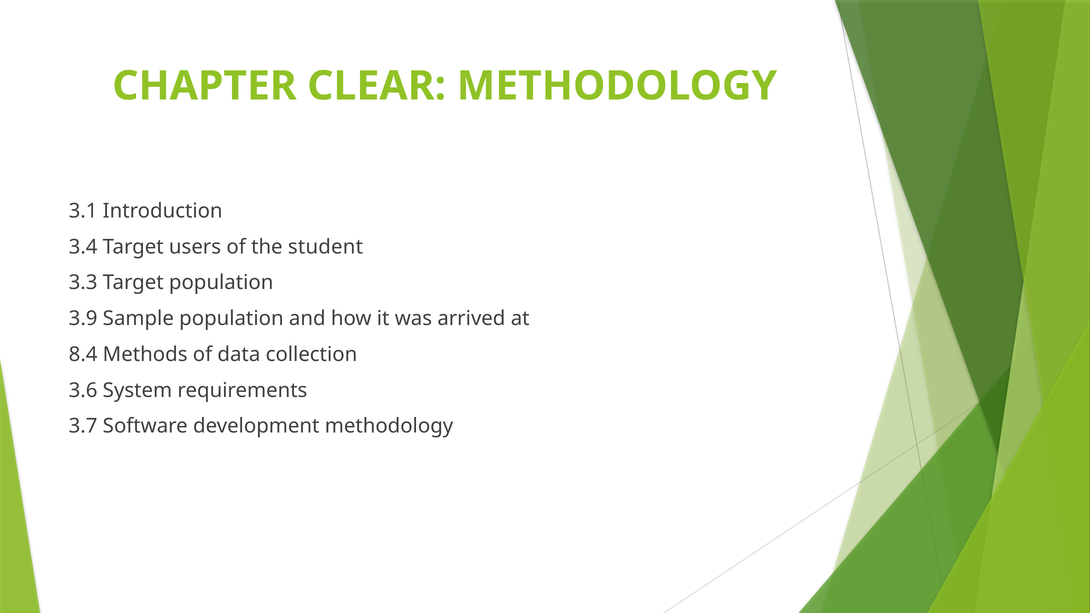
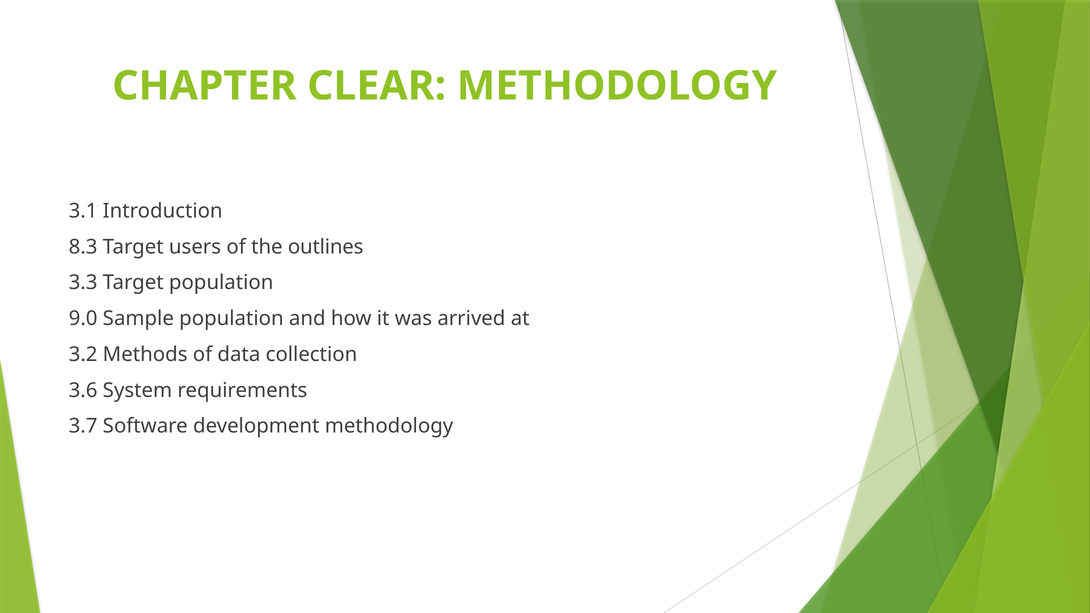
3.4: 3.4 -> 8.3
student: student -> outlines
3.9: 3.9 -> 9.0
8.4: 8.4 -> 3.2
